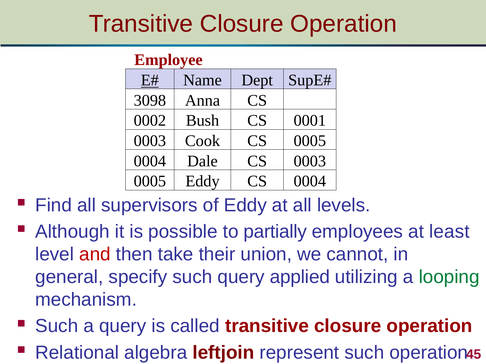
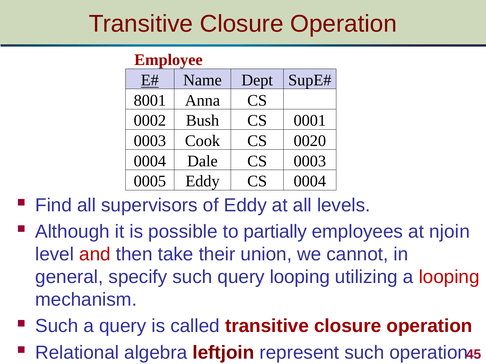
3098: 3098 -> 8001
CS 0005: 0005 -> 0020
least: least -> njoin
query applied: applied -> looping
looping at (449, 277) colour: green -> red
